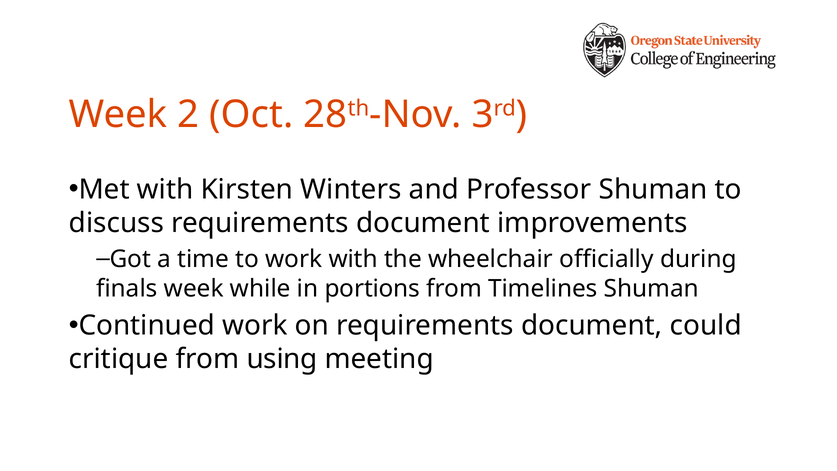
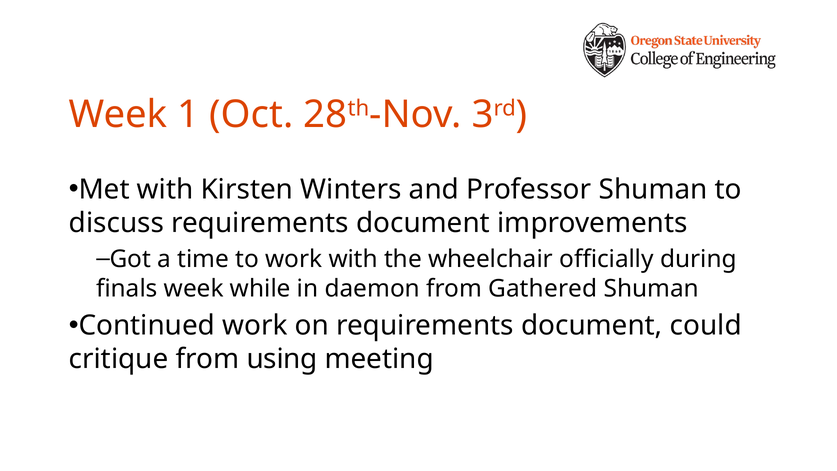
2: 2 -> 1
portions: portions -> daemon
Timelines: Timelines -> Gathered
